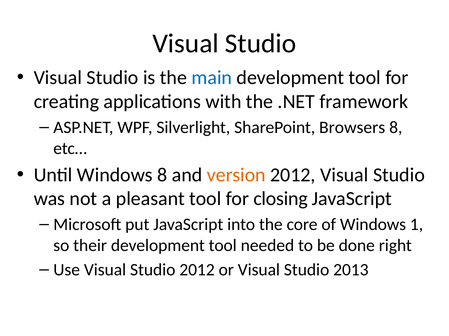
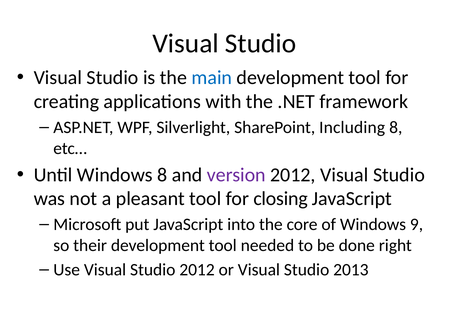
Browsers: Browsers -> Including
version colour: orange -> purple
1: 1 -> 9
